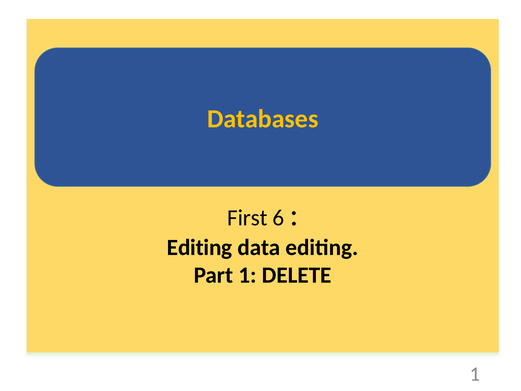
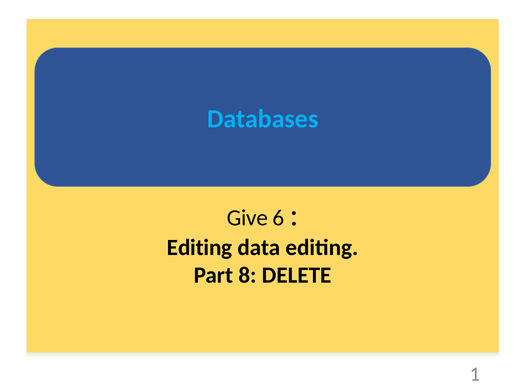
Databases colour: yellow -> light blue
First: First -> Give
Part 1: 1 -> 8
